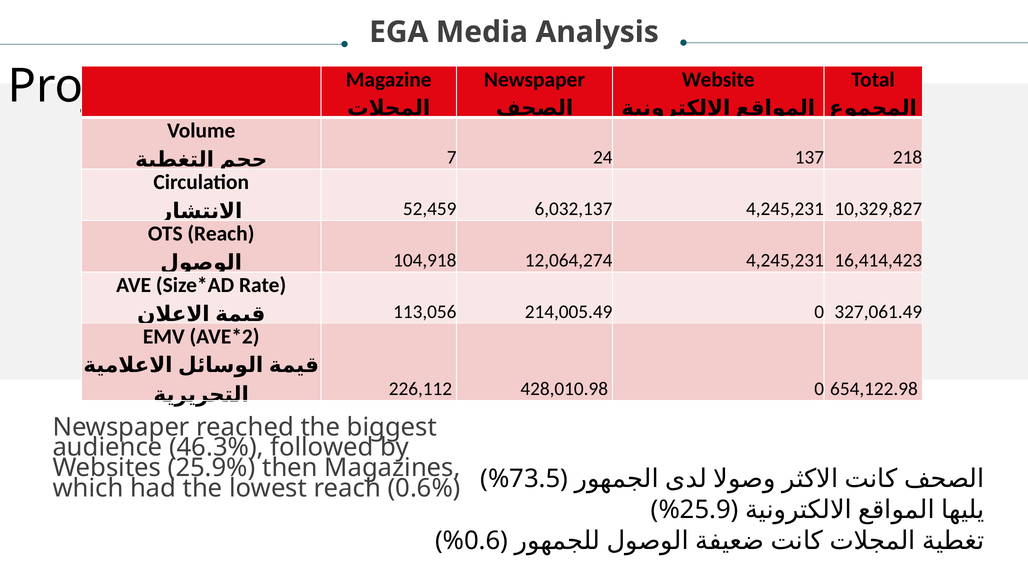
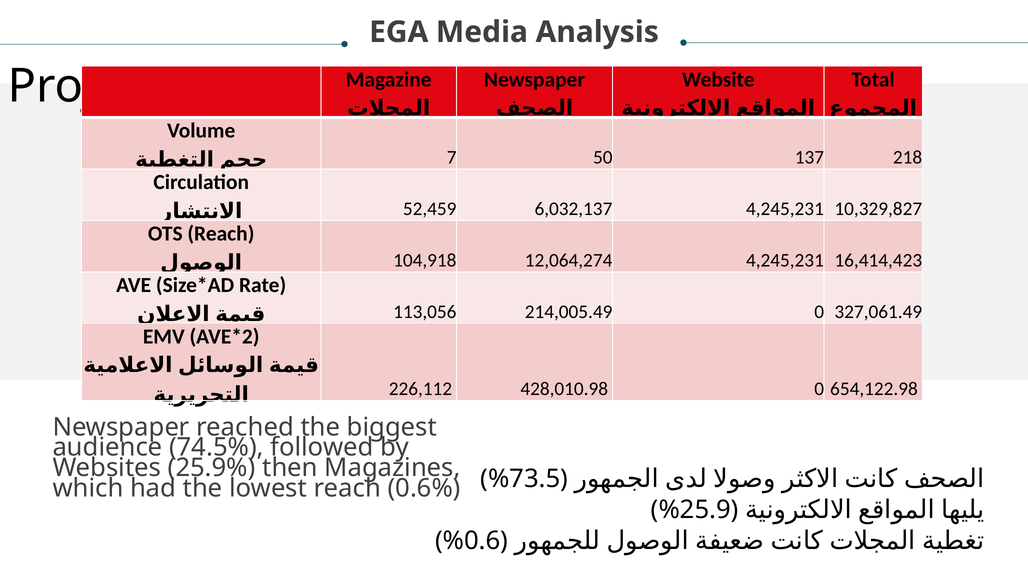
24: 24 -> 50
46.3%: 46.3% -> 74.5%
